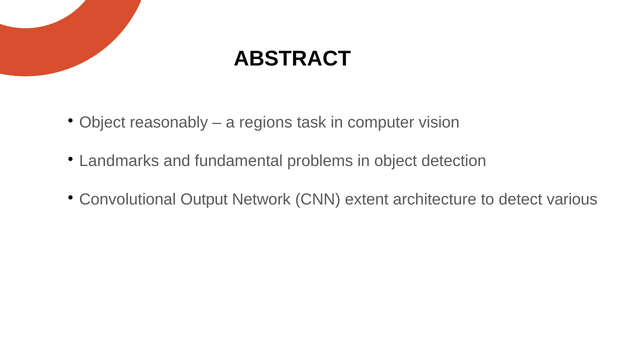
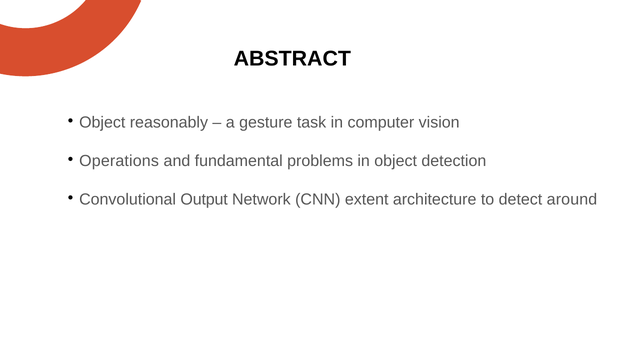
regions: regions -> gesture
Landmarks: Landmarks -> Operations
various: various -> around
